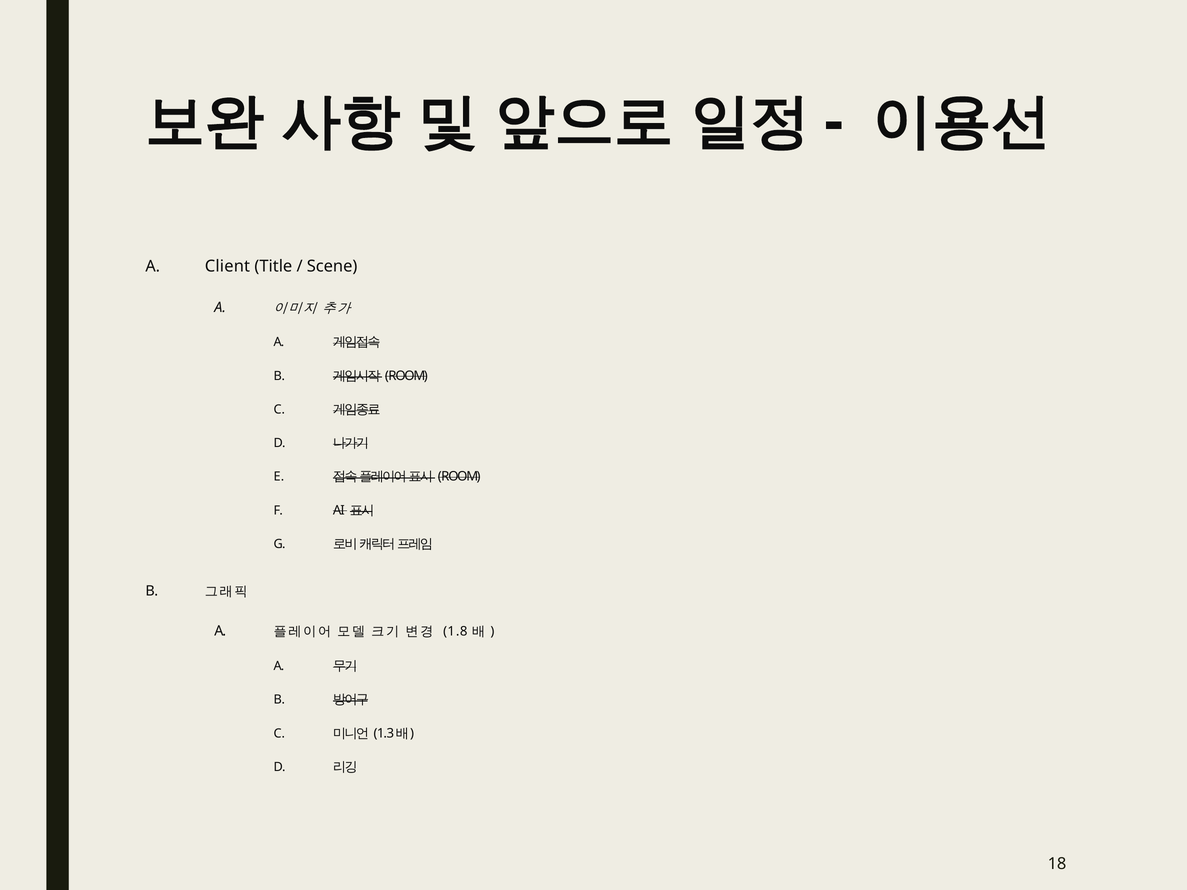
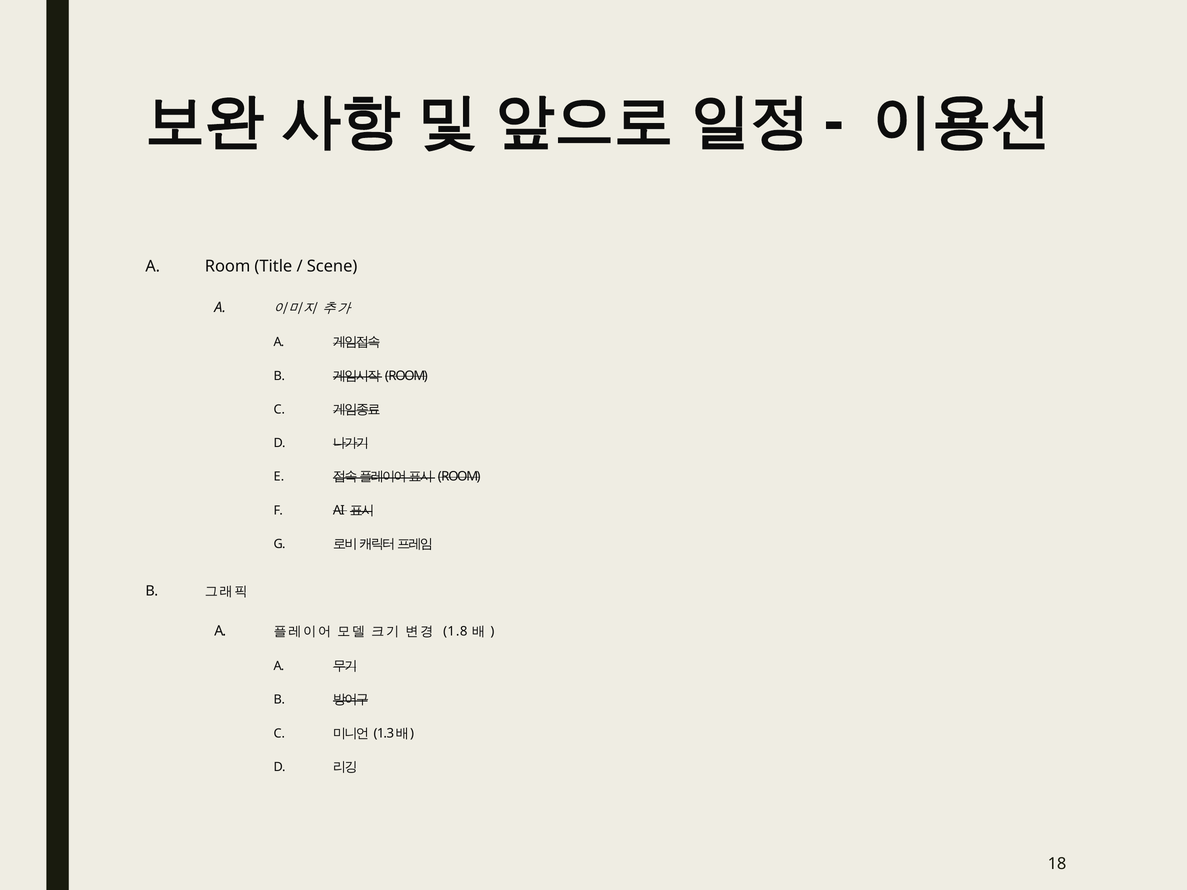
Client at (227, 266): Client -> Room
